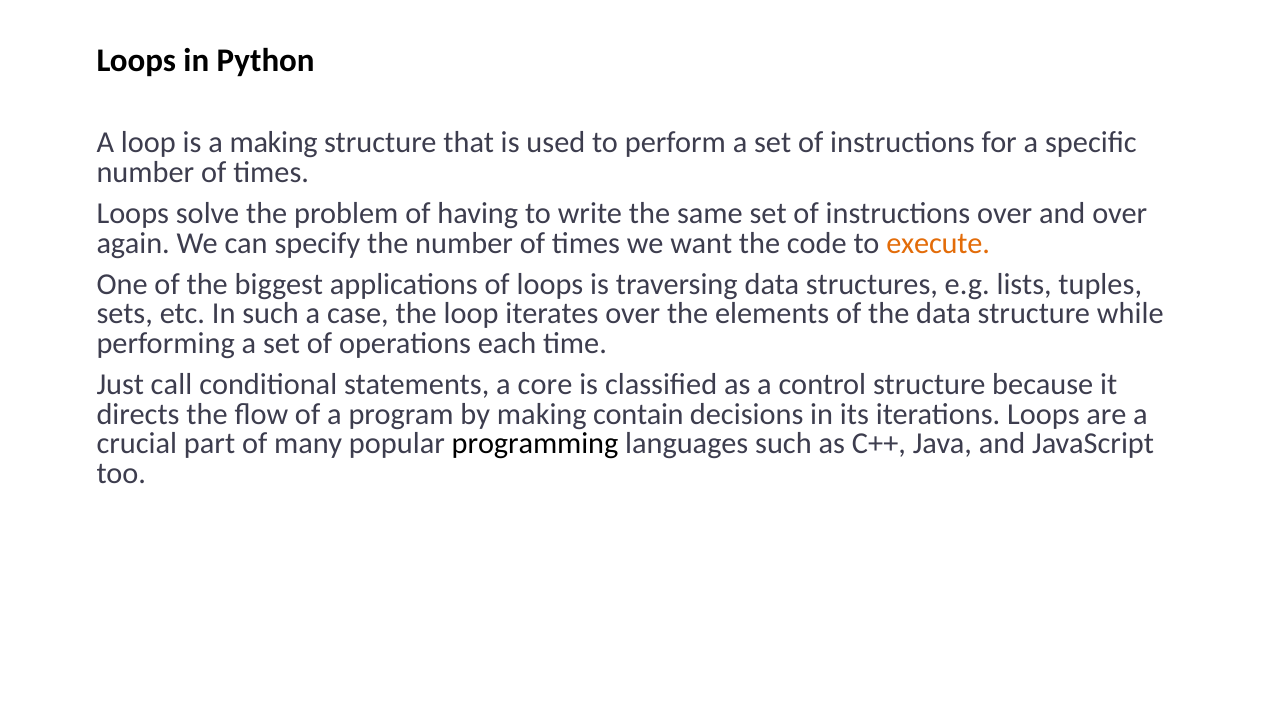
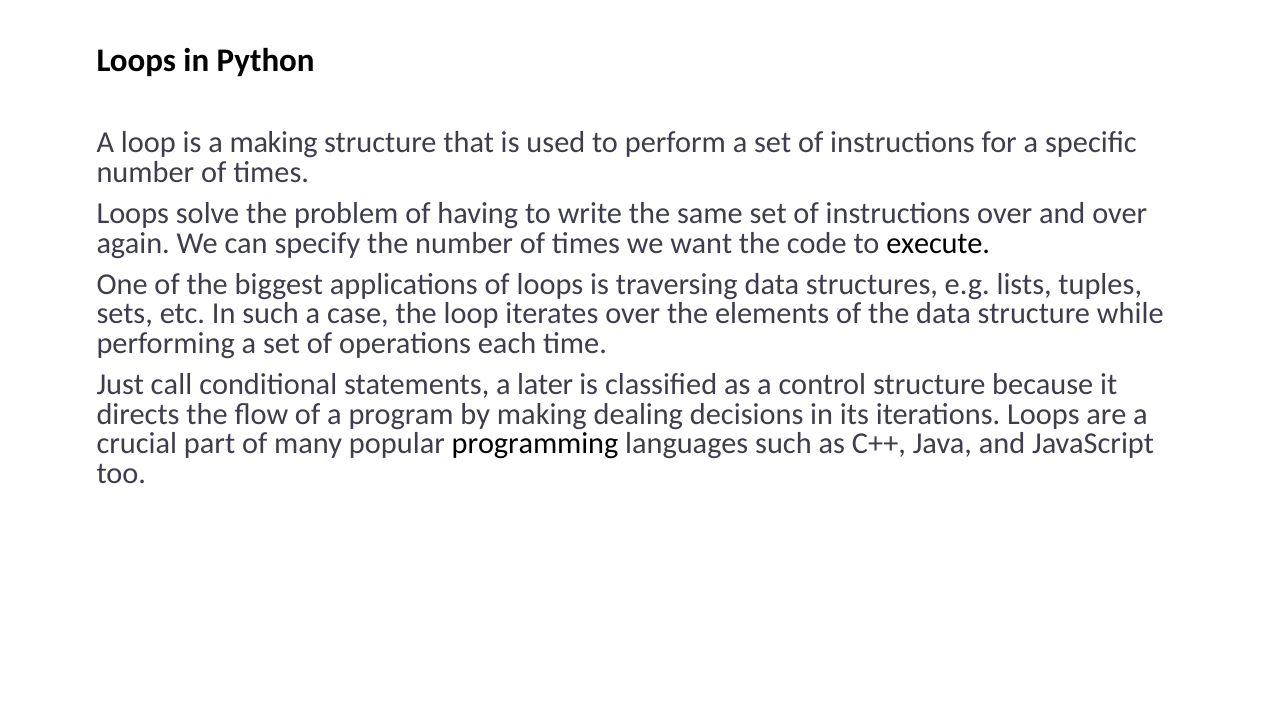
execute colour: orange -> black
core: core -> later
contain: contain -> dealing
